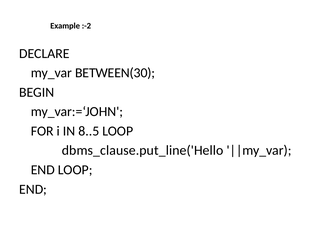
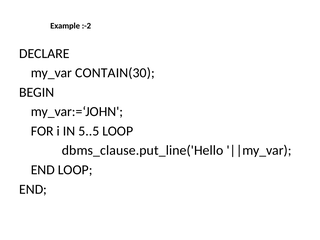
BETWEEN(30: BETWEEN(30 -> CONTAIN(30
8..5: 8..5 -> 5..5
